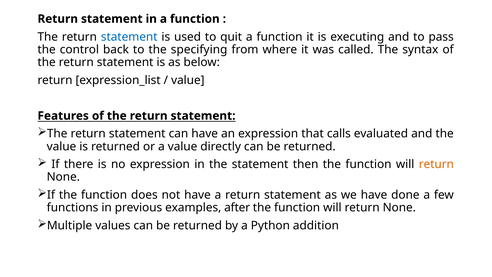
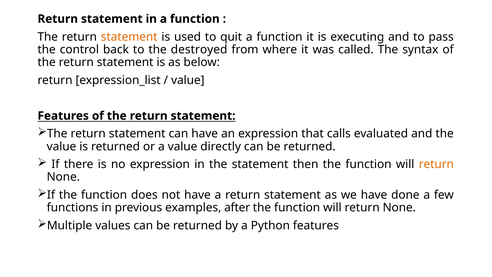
statement at (129, 37) colour: blue -> orange
specifying: specifying -> destroyed
Python addition: addition -> features
